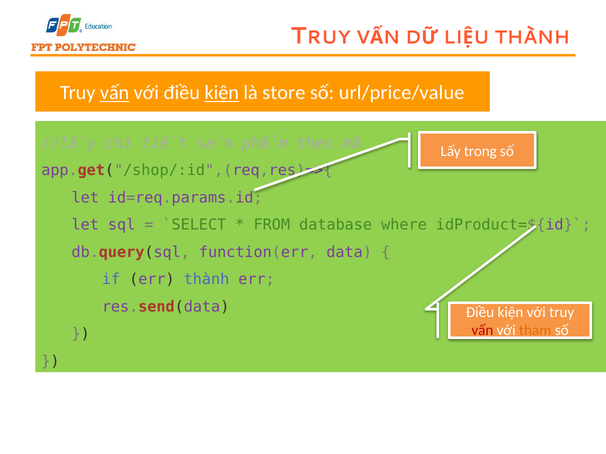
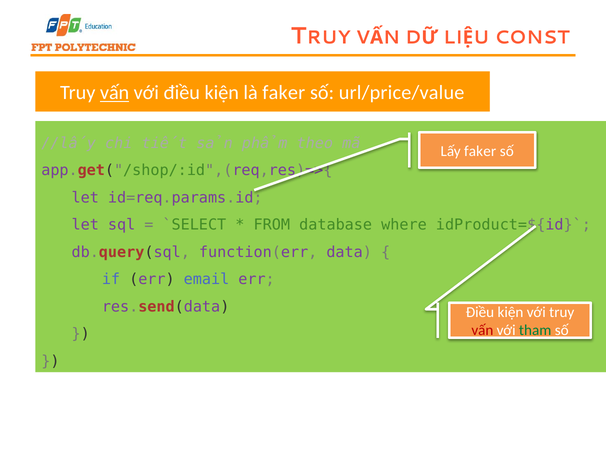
THÀNH at (532, 38): THÀNH -> CONST
kiện at (222, 93) underline: present -> none
là store: store -> faker
Lấy trong: trong -> faker
err thành: thành -> email
tham colour: orange -> green
